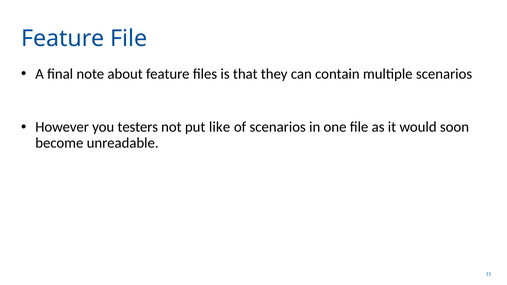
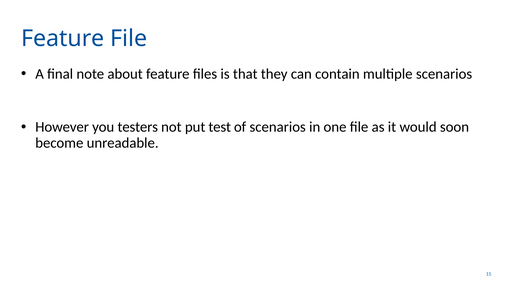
like: like -> test
